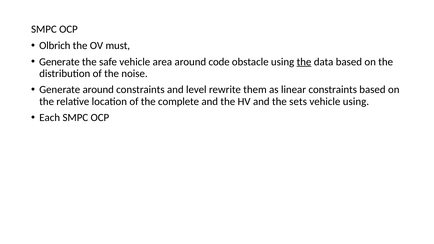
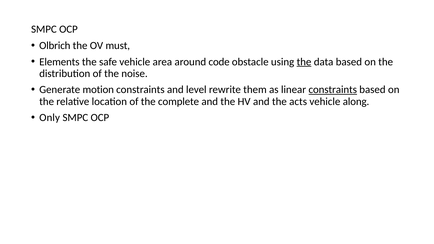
Generate at (59, 62): Generate -> Elements
Generate around: around -> motion
constraints at (333, 90) underline: none -> present
sets: sets -> acts
vehicle using: using -> along
Each: Each -> Only
